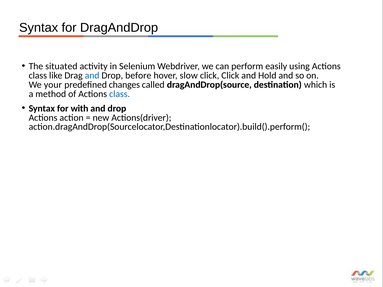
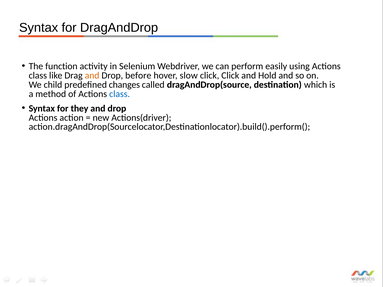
situated: situated -> function
and at (92, 76) colour: blue -> orange
your: your -> child
with: with -> they
